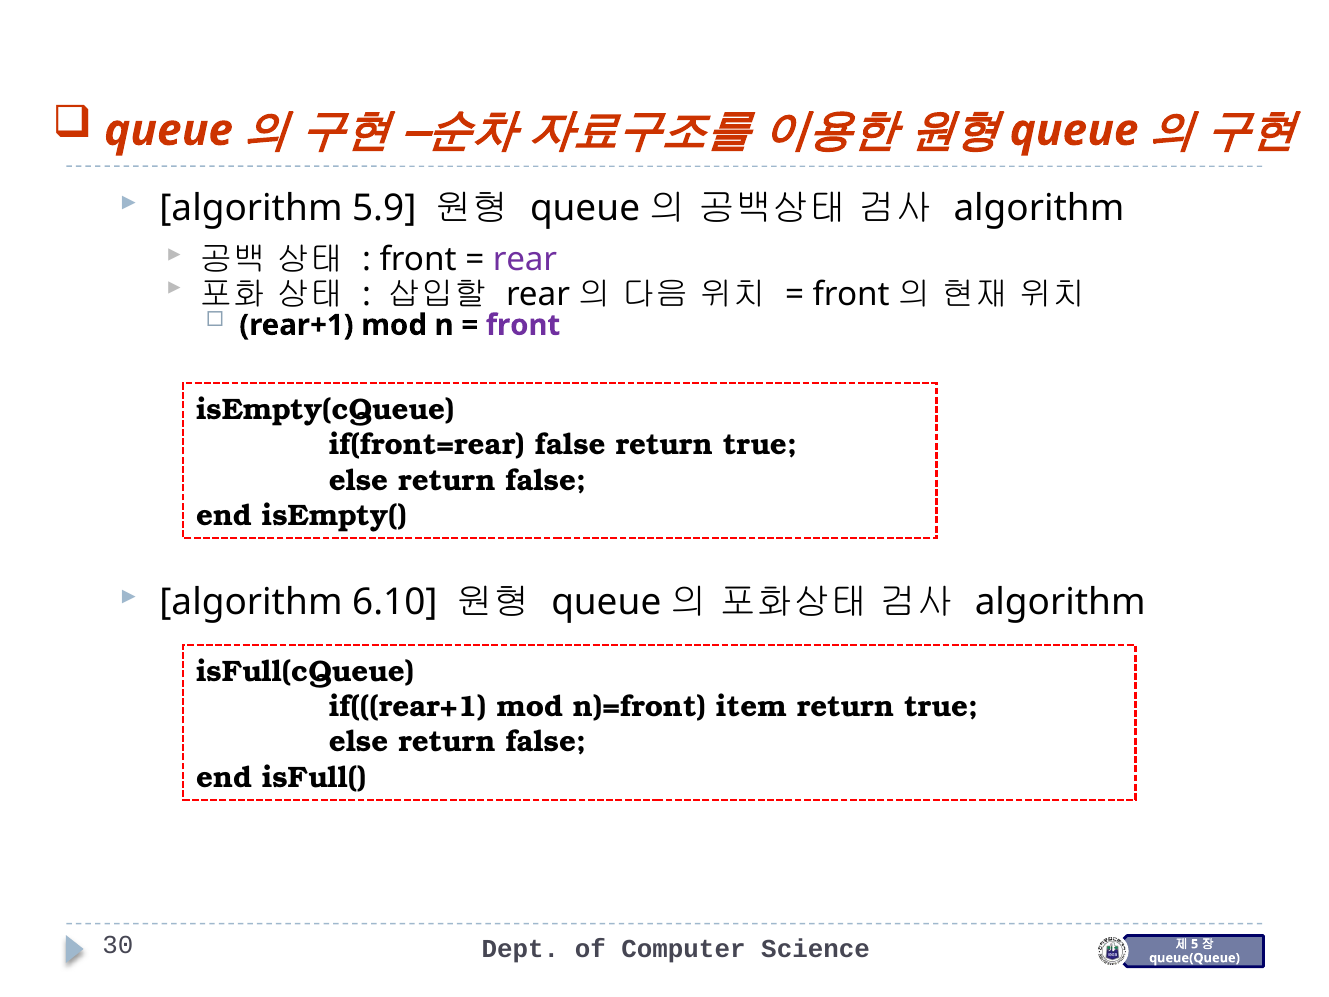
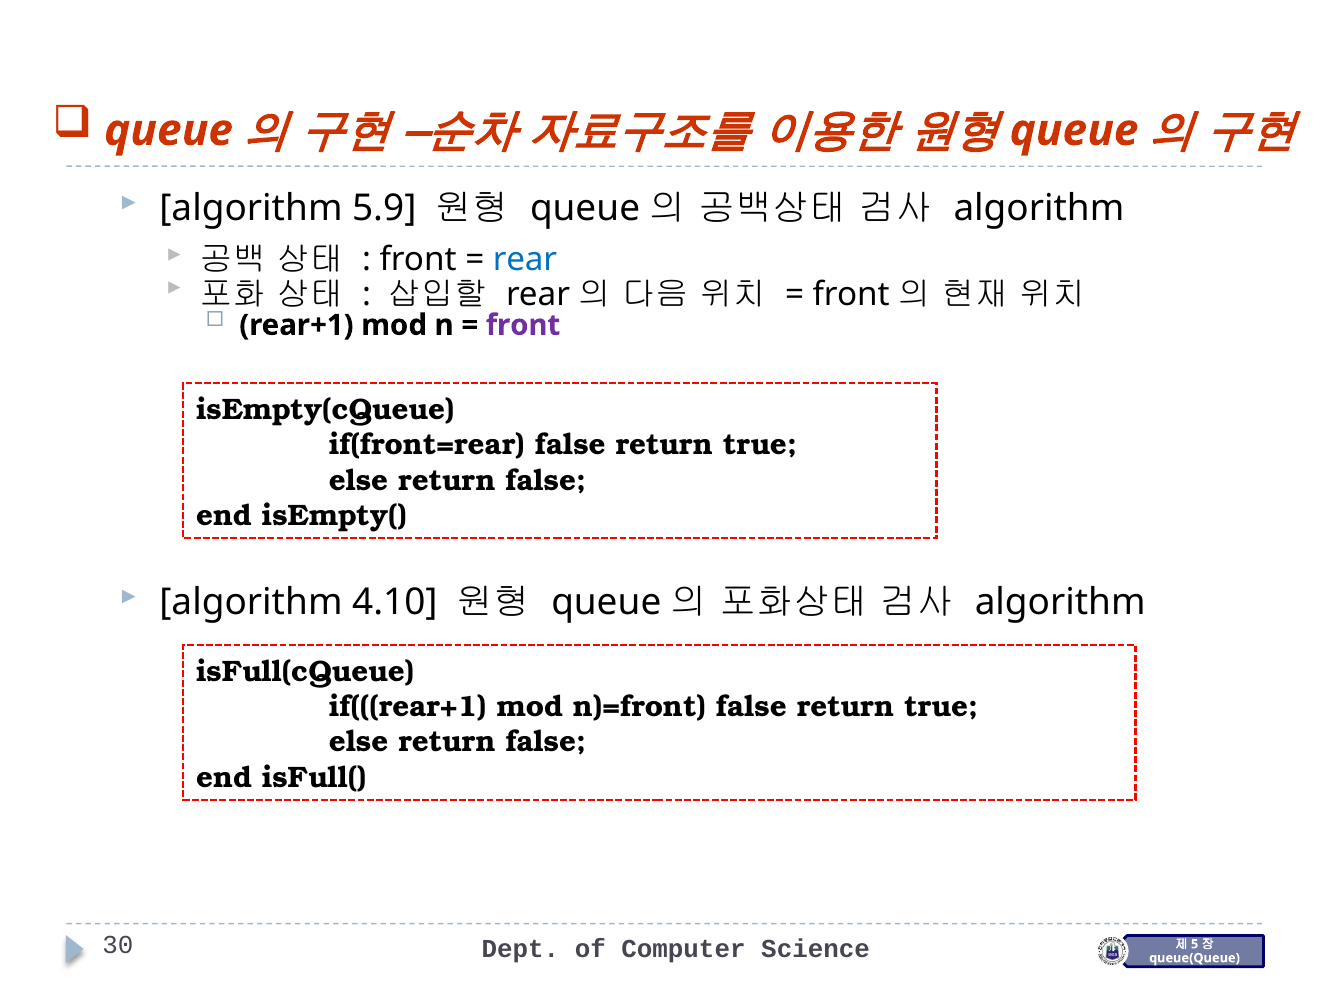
rear at (525, 260) colour: purple -> blue
6.10: 6.10 -> 4.10
n)=front item: item -> false
